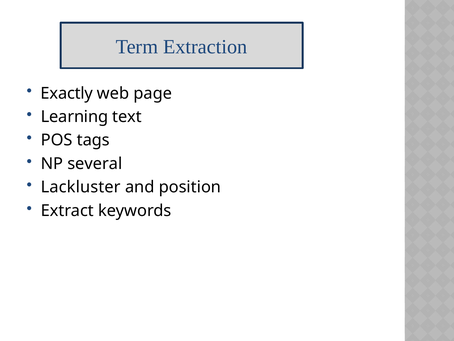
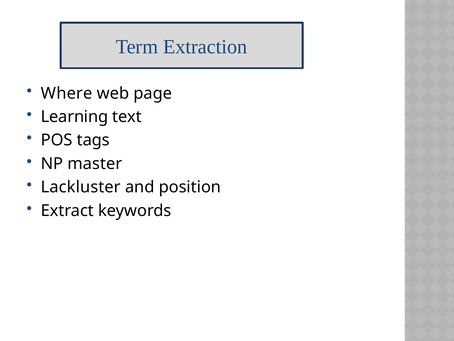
Exactly: Exactly -> Where
several: several -> master
